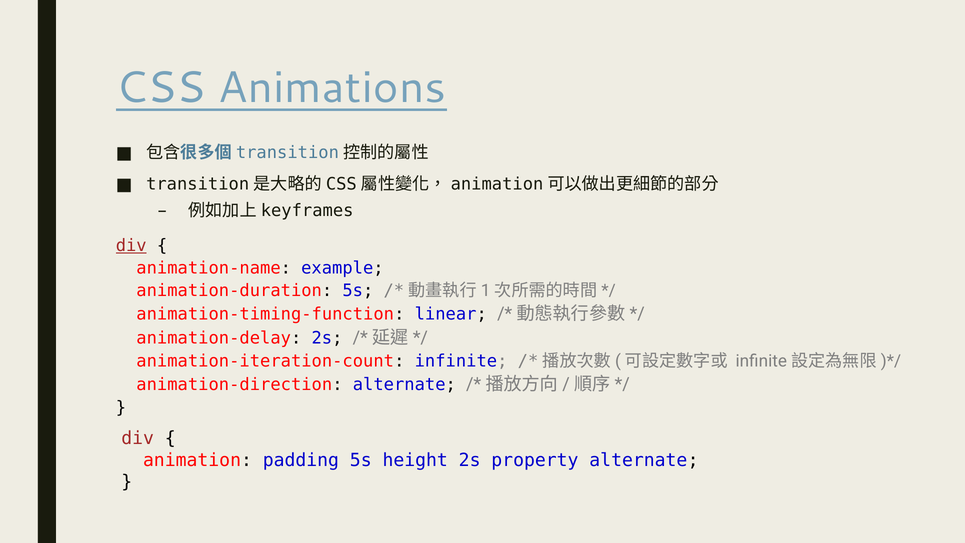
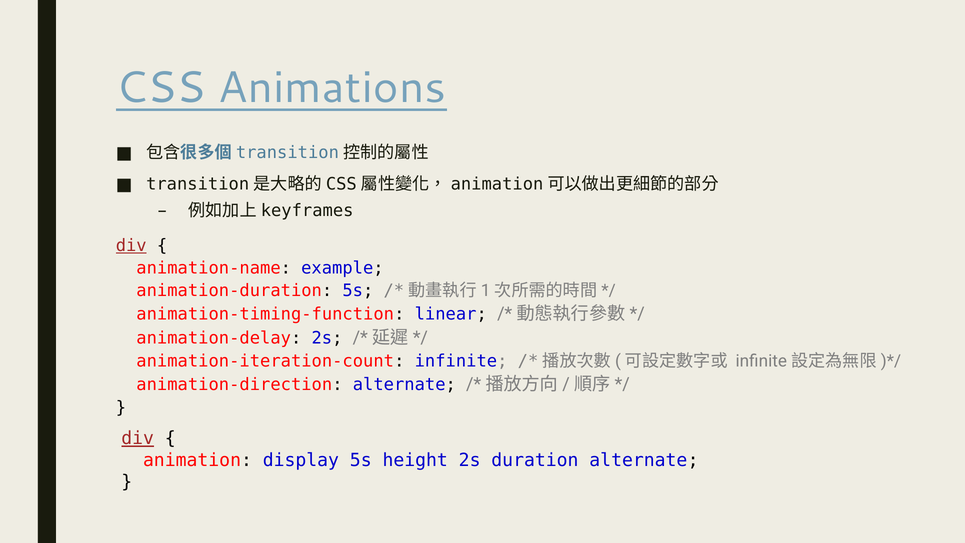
div at (138, 438) underline: none -> present
padding: padding -> display
property: property -> duration
